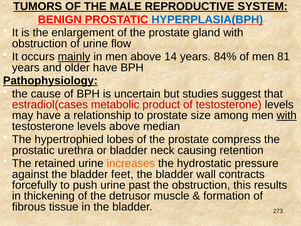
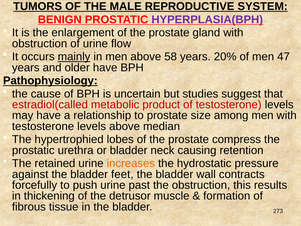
HYPERPLASIA(BPH colour: blue -> purple
14: 14 -> 58
84%: 84% -> 20%
81: 81 -> 47
estradiol(cases: estradiol(cases -> estradiol(called
with at (287, 115) underline: present -> none
